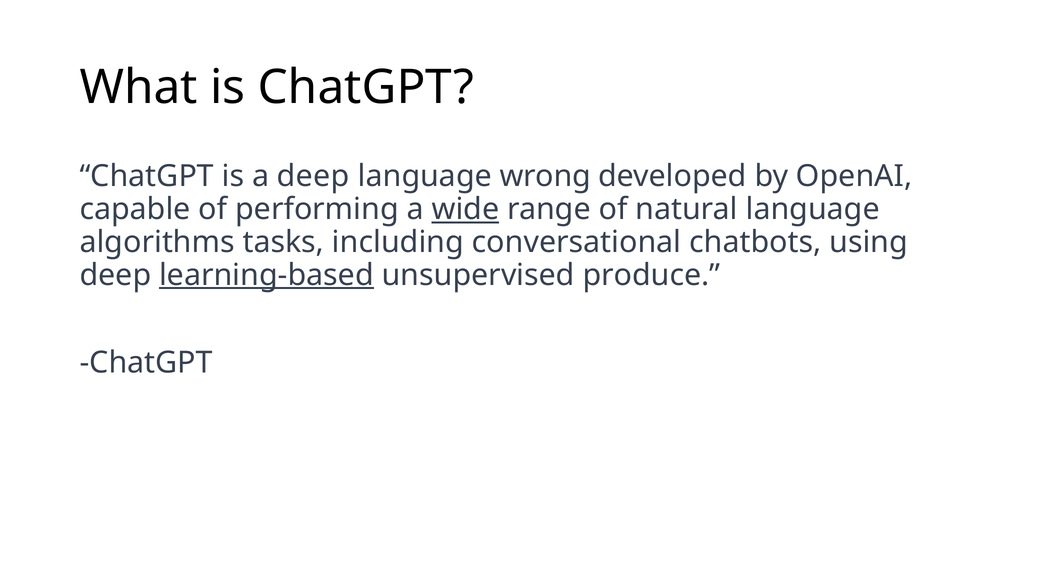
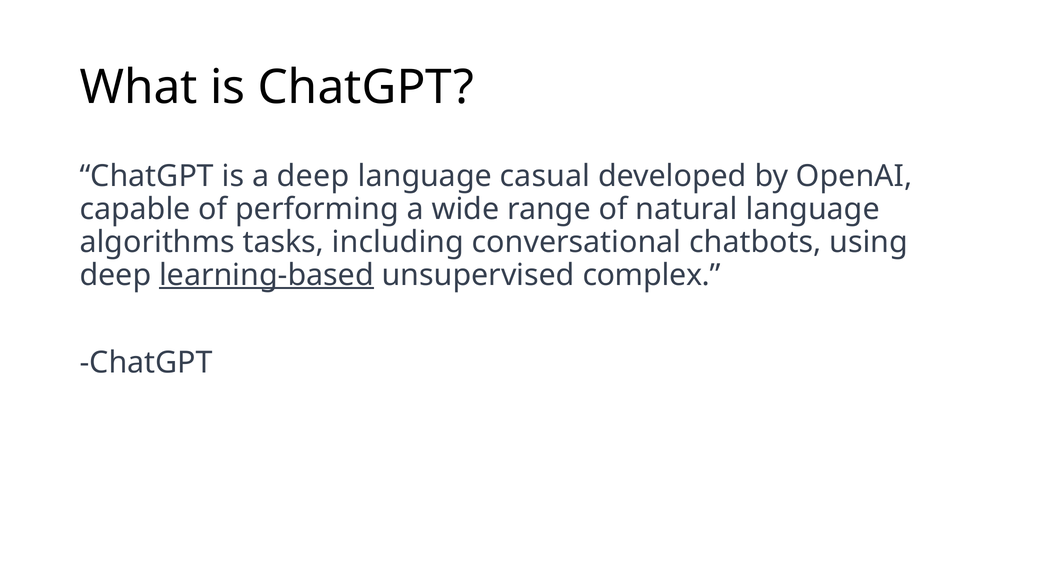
wrong: wrong -> casual
wide underline: present -> none
produce: produce -> complex
